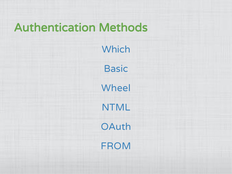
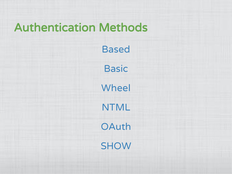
Which: Which -> Based
FROM: FROM -> SHOW
